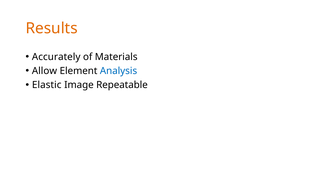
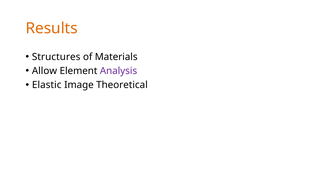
Accurately: Accurately -> Structures
Analysis colour: blue -> purple
Repeatable: Repeatable -> Theoretical
